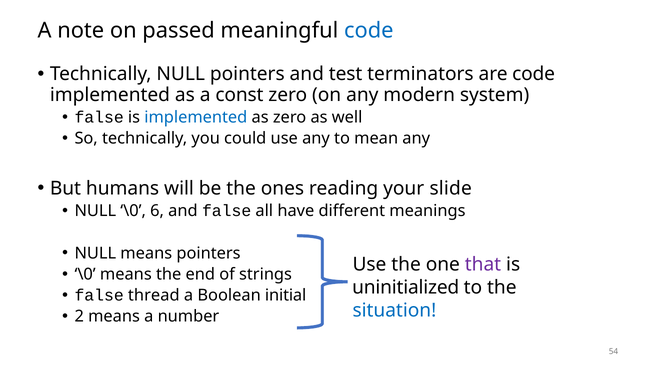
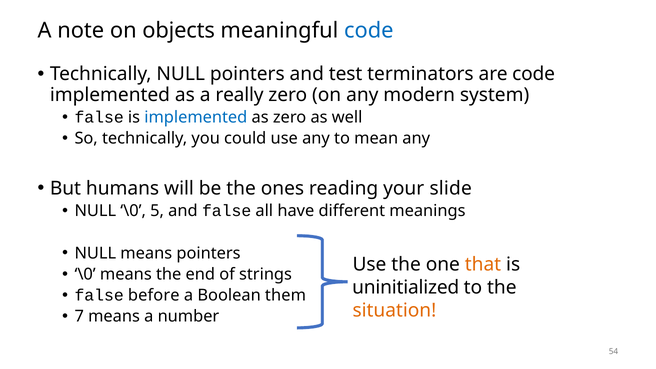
passed: passed -> objects
const: const -> really
6: 6 -> 5
that colour: purple -> orange
thread: thread -> before
initial: initial -> them
situation colour: blue -> orange
2: 2 -> 7
